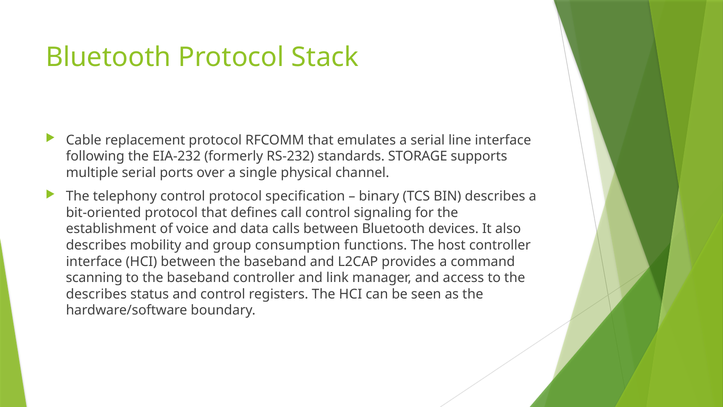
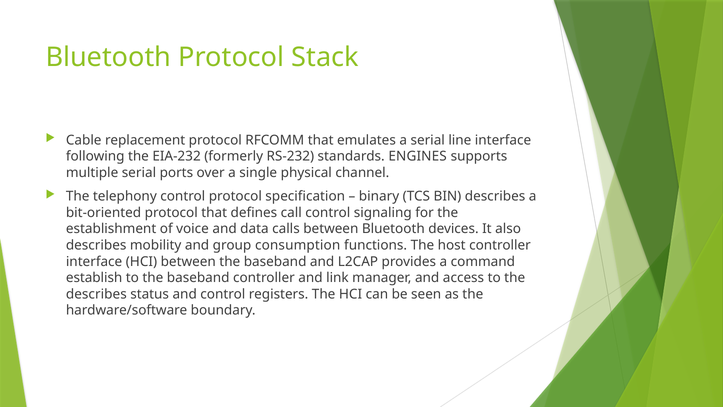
STORAGE: STORAGE -> ENGINES
scanning: scanning -> establish
